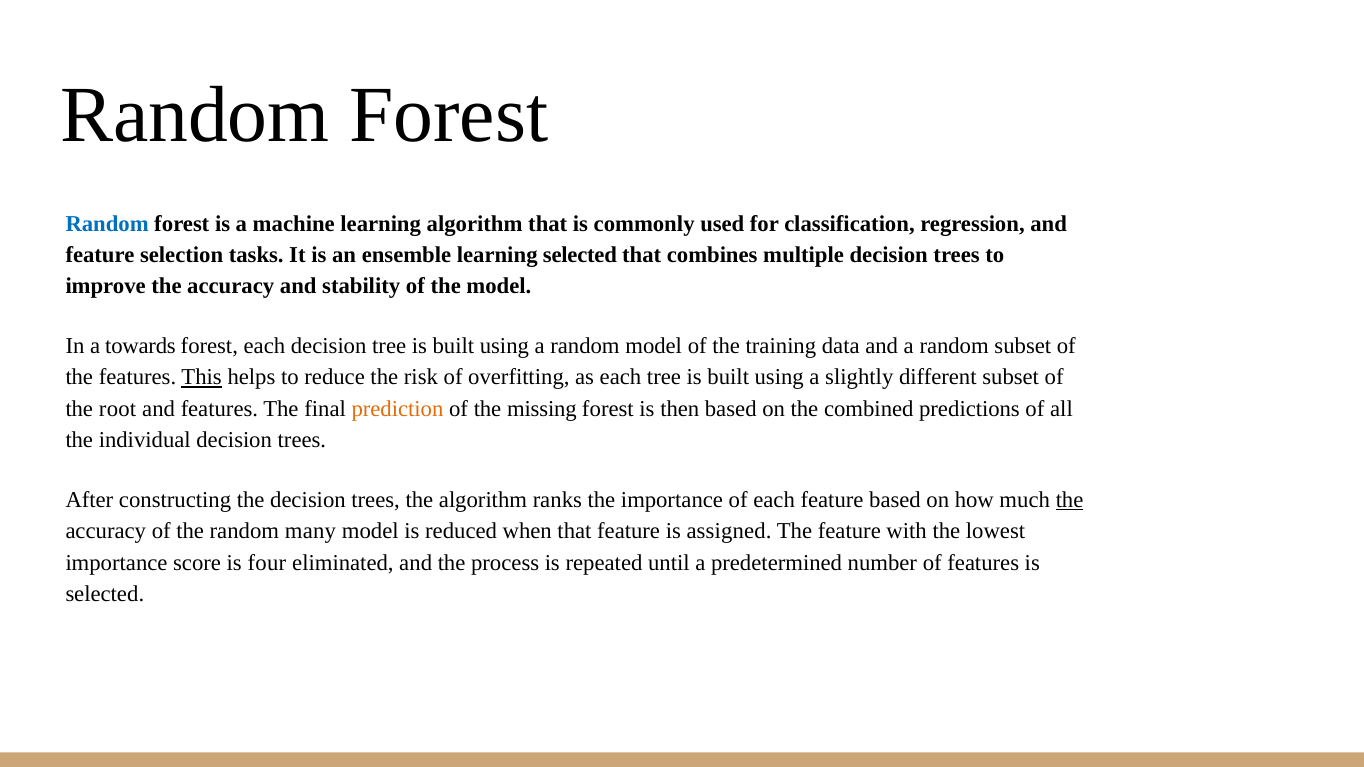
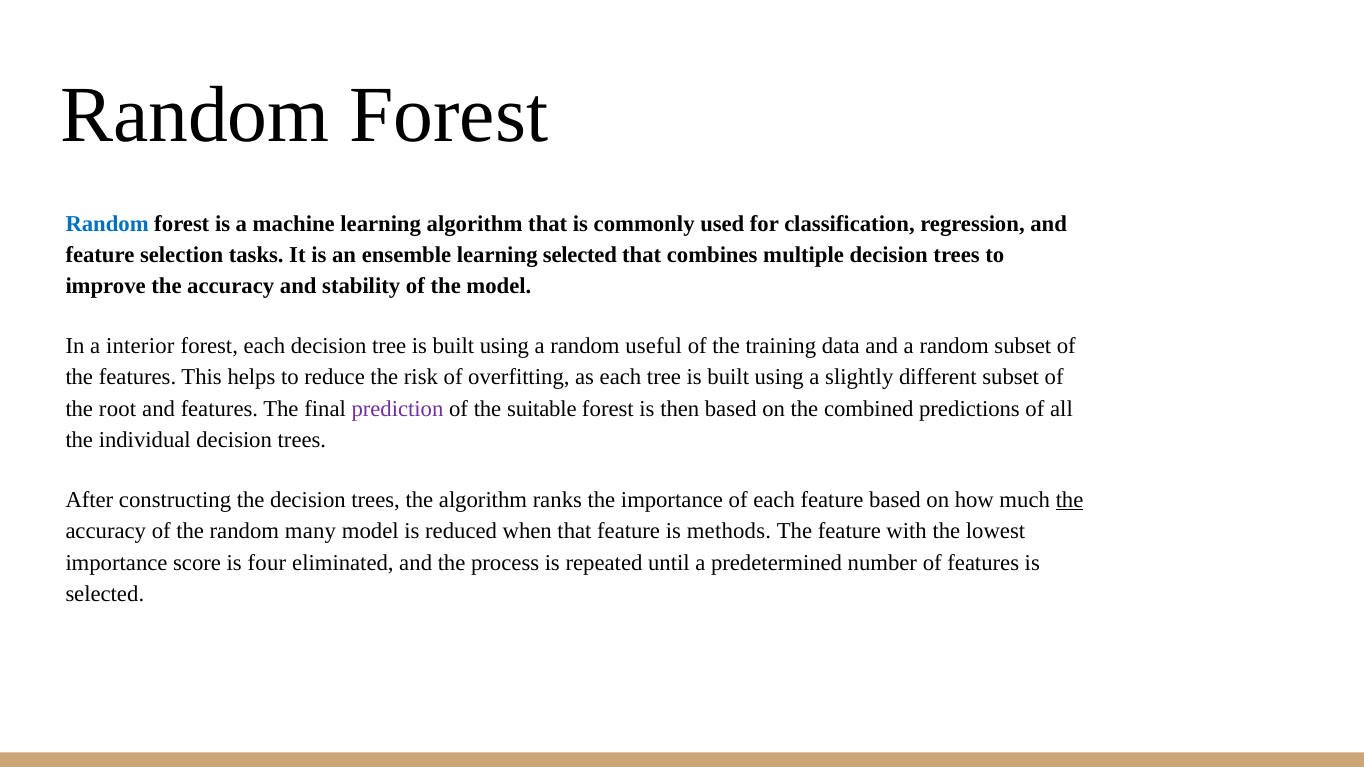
towards: towards -> interior
random model: model -> useful
This underline: present -> none
prediction colour: orange -> purple
missing: missing -> suitable
assigned: assigned -> methods
